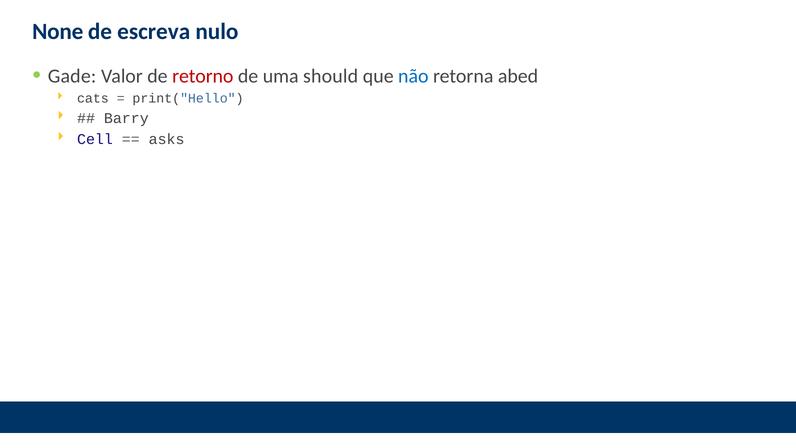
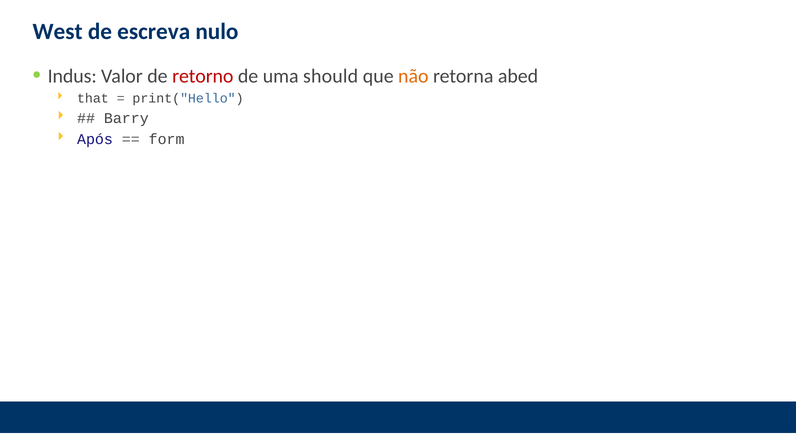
None: None -> West
Gade: Gade -> Indus
não colour: blue -> orange
cats: cats -> that
Cell: Cell -> Após
asks: asks -> form
